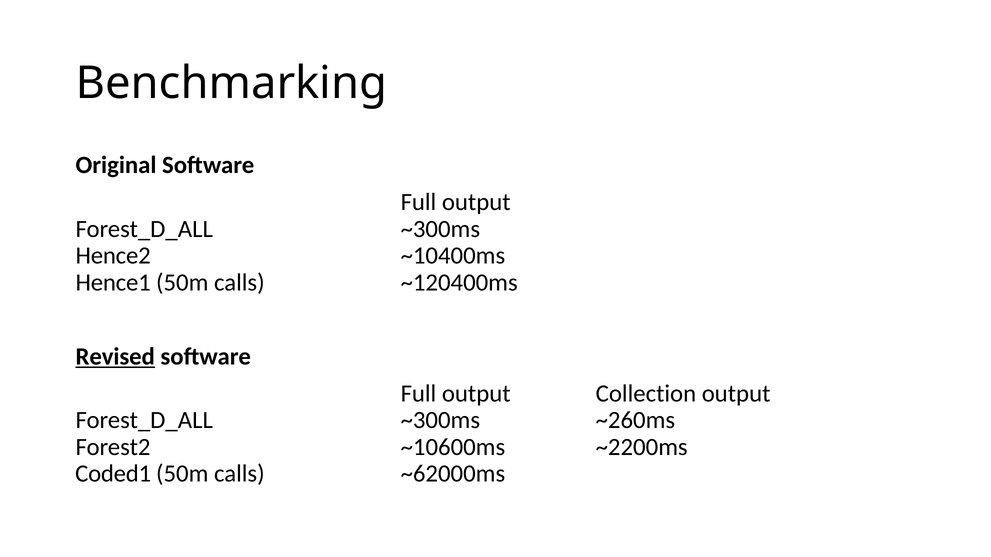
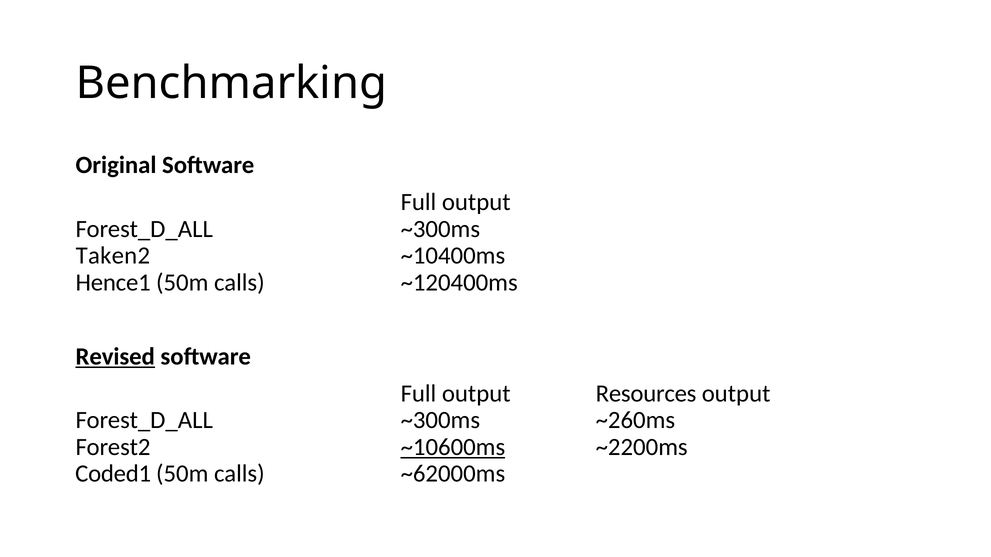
Hence2: Hence2 -> Taken2
Collection: Collection -> Resources
~10600ms underline: none -> present
